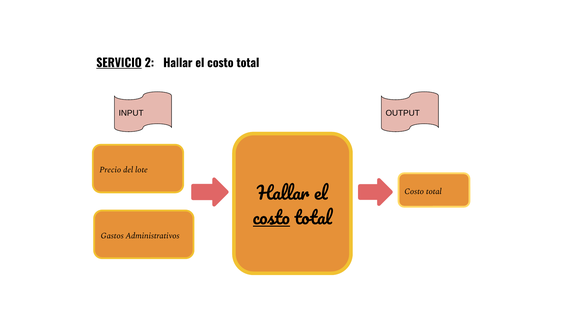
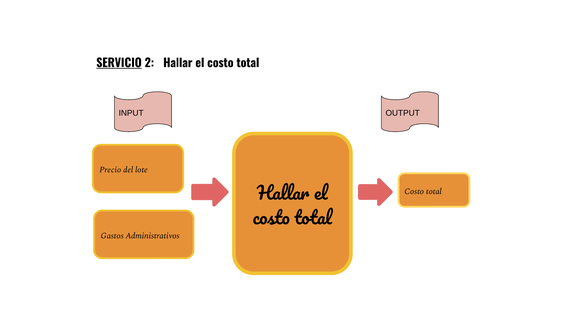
costo at (271, 219) underline: present -> none
